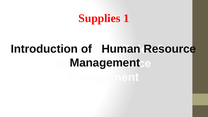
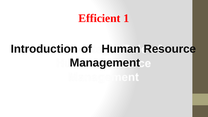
Supplies: Supplies -> Efficient
